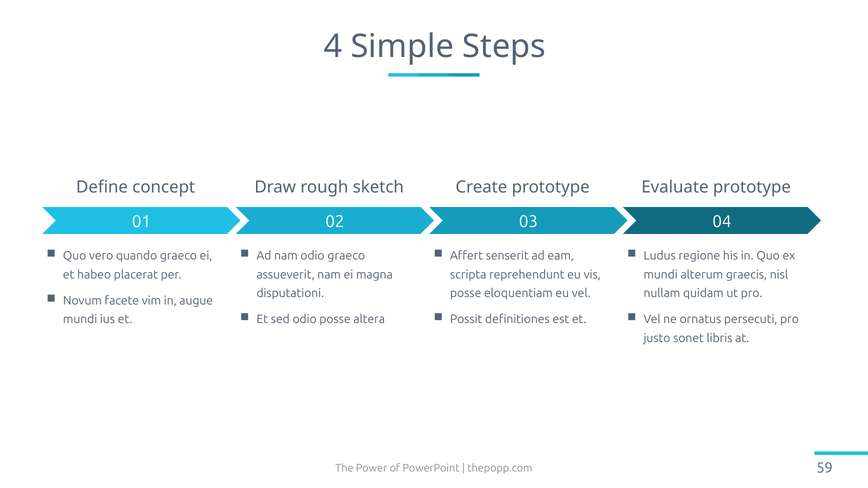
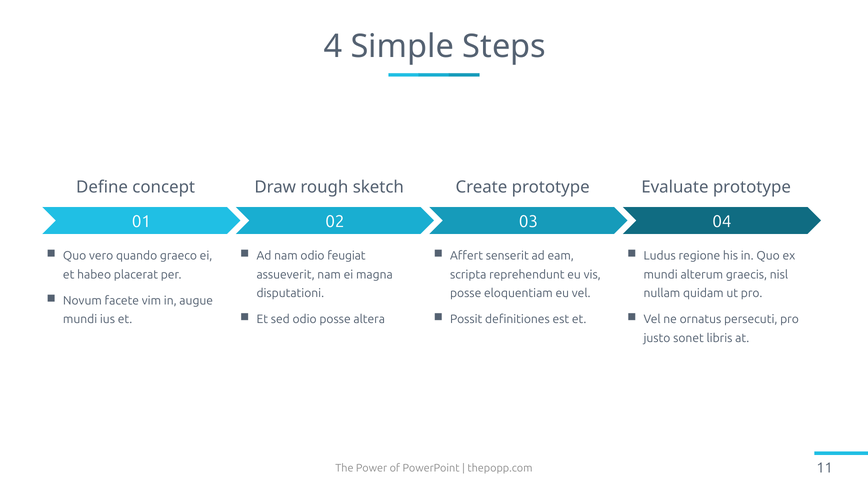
odio graeco: graeco -> feugiat
59: 59 -> 11
